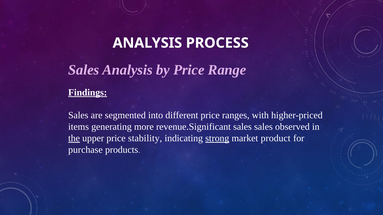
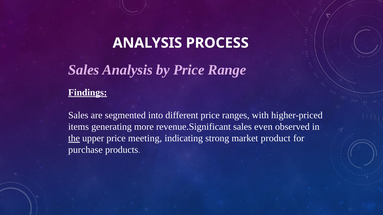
sales sales: sales -> even
stability: stability -> meeting
strong underline: present -> none
